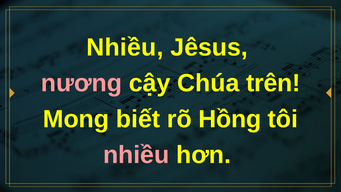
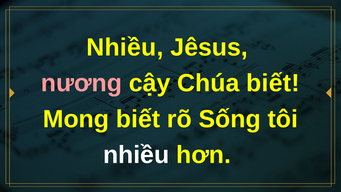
Chúa trên: trên -> biết
Hồng: Hồng -> Sống
nhiều at (136, 155) colour: pink -> white
